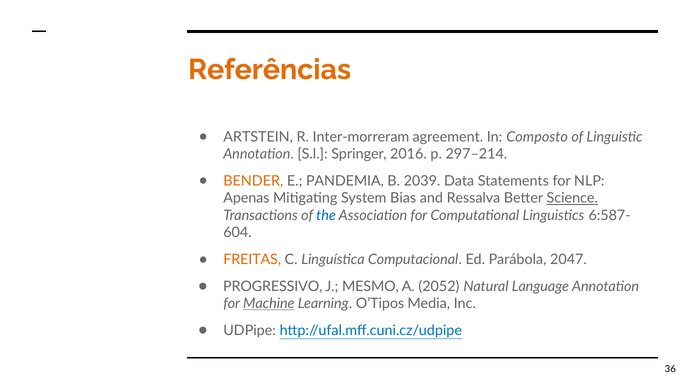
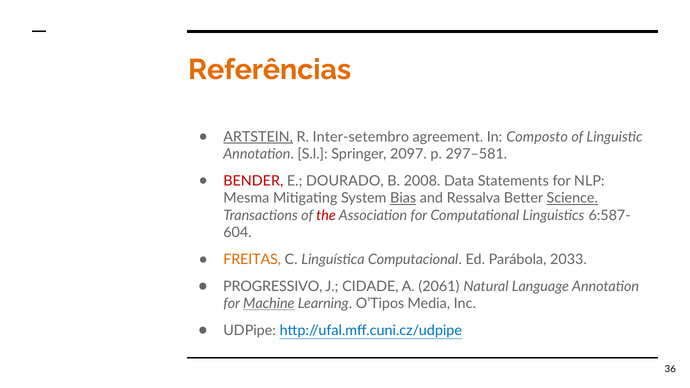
ARTSTEIN underline: none -> present
Inter-morreram: Inter-morreram -> Inter-setembro
2016: 2016 -> 2097
297–214: 297–214 -> 297–581
BENDER colour: orange -> red
PANDEMIA: PANDEMIA -> DOURADO
2039: 2039 -> 2008
Apenas: Apenas -> Mesma
Bias underline: none -> present
the colour: blue -> red
2047: 2047 -> 2033
MESMO: MESMO -> CIDADE
2052: 2052 -> 2061
